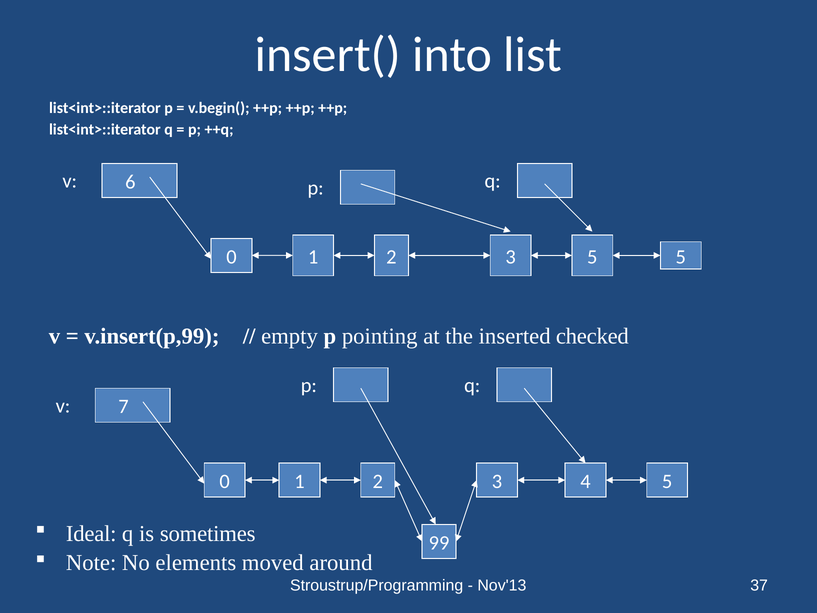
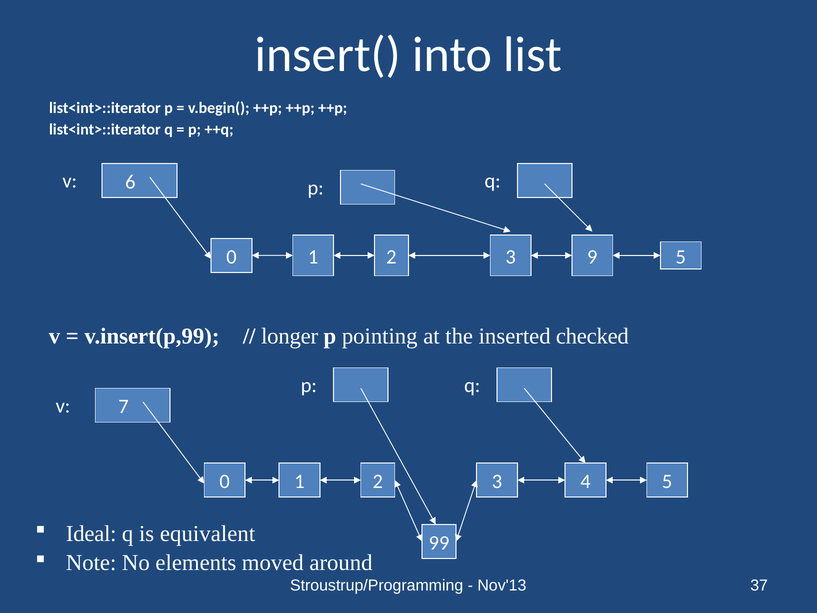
3 5: 5 -> 9
empty: empty -> longer
sometimes: sometimes -> equivalent
